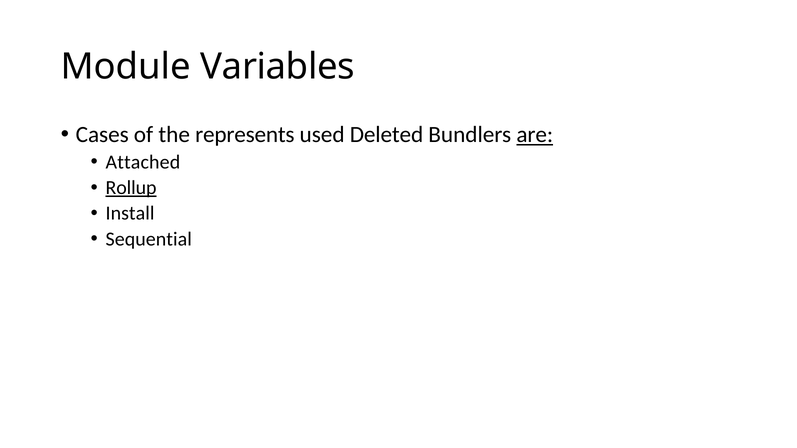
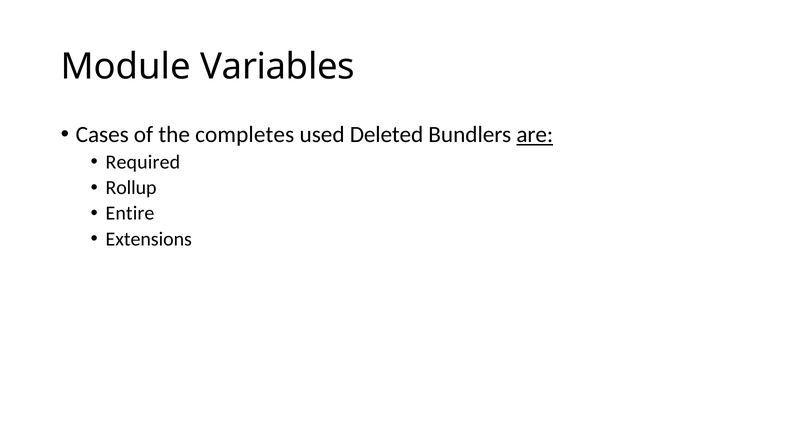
represents: represents -> completes
Attached: Attached -> Required
Rollup underline: present -> none
Install: Install -> Entire
Sequential: Sequential -> Extensions
